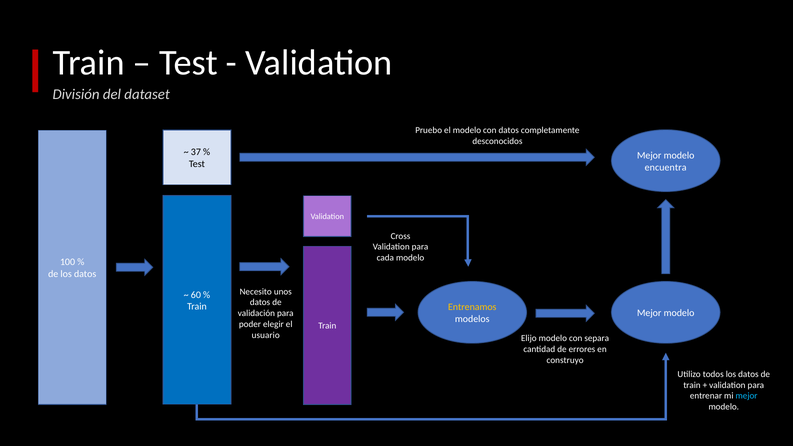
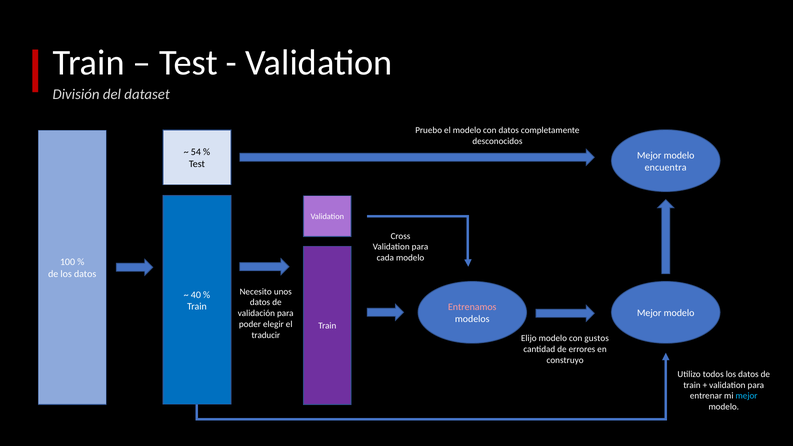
37: 37 -> 54
60: 60 -> 40
Entrenamos colour: yellow -> pink
usuario: usuario -> traducir
separa: separa -> gustos
